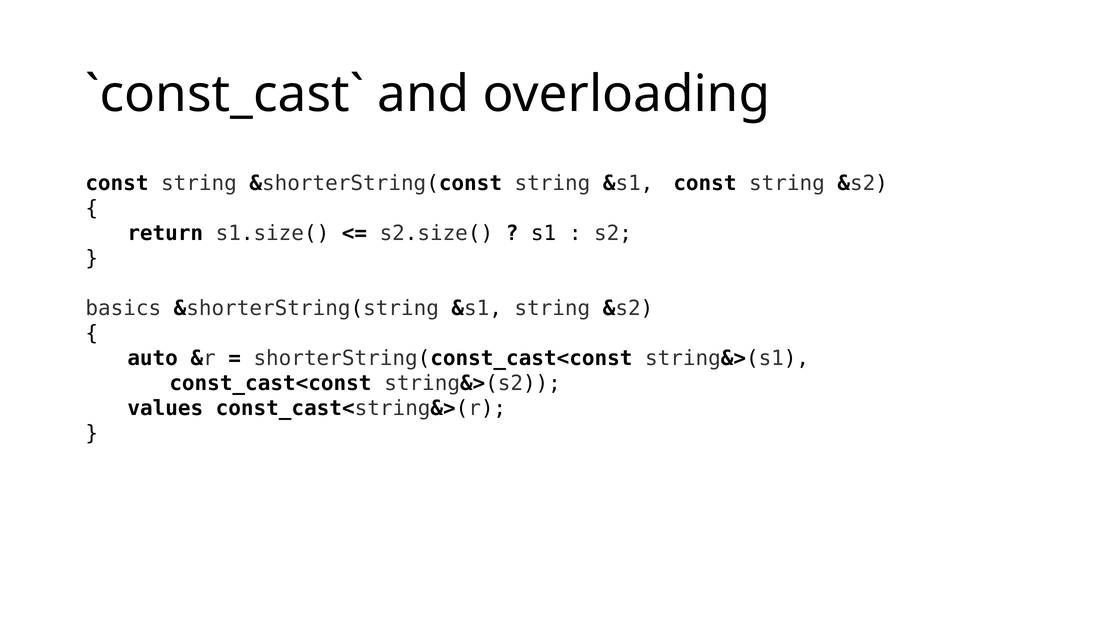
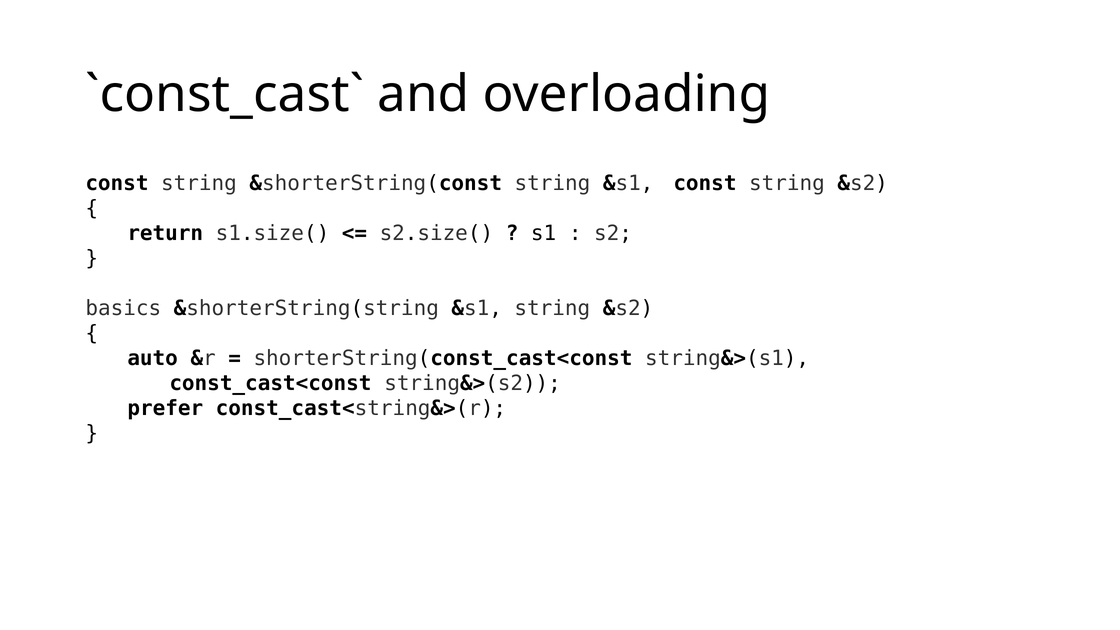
values: values -> prefer
